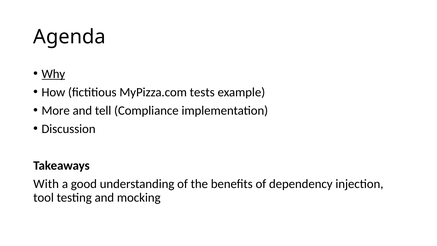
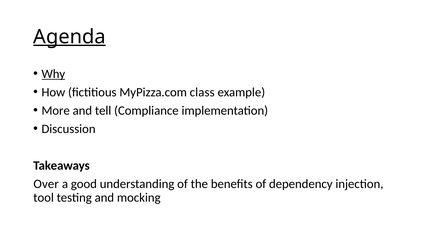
Agenda underline: none -> present
tests: tests -> class
With: With -> Over
